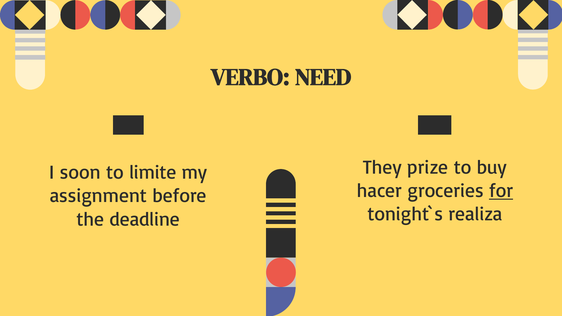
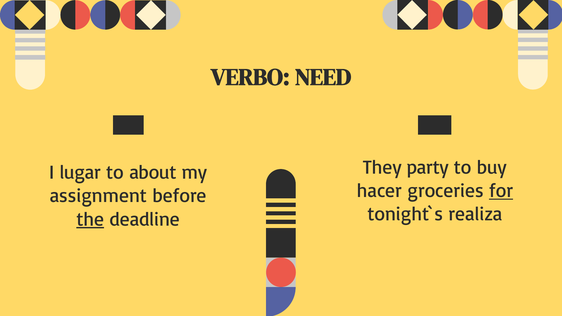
prize: prize -> party
soon: soon -> lugar
limite: limite -> about
the underline: none -> present
